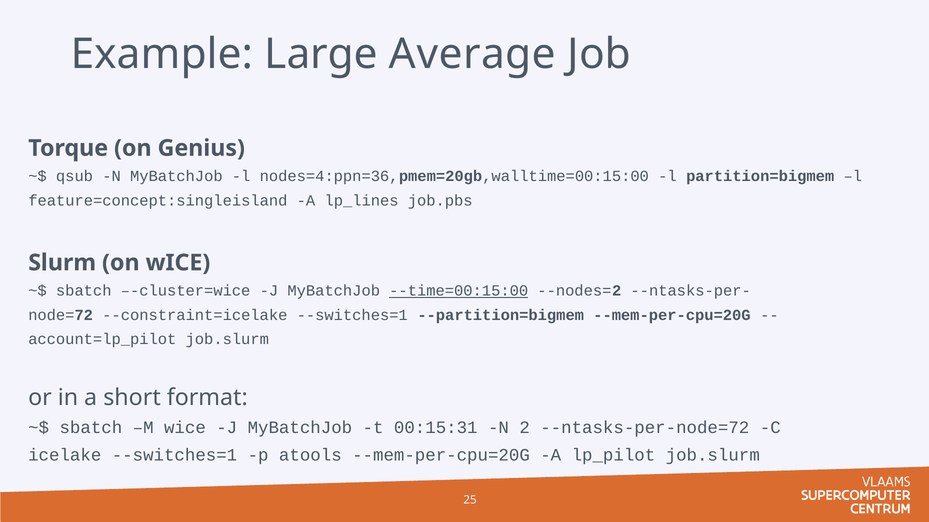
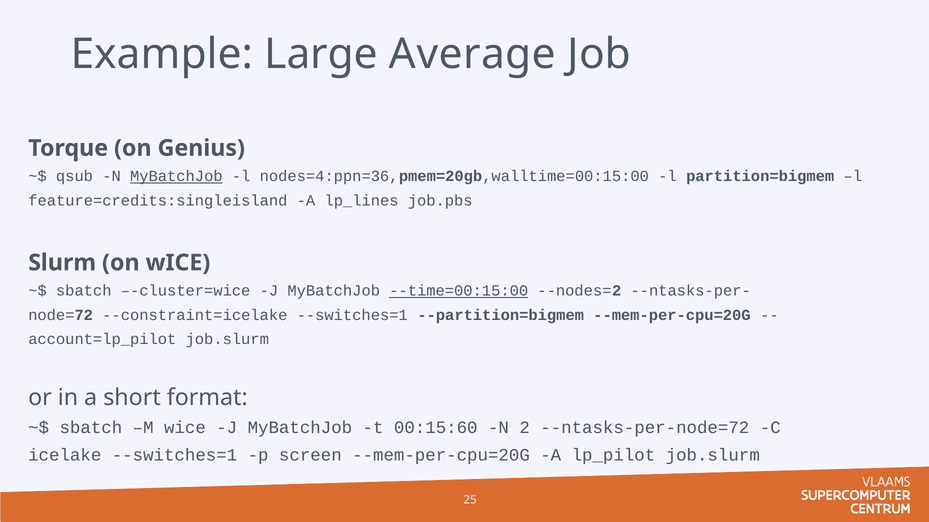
MyBatchJob at (176, 177) underline: none -> present
feature=concept:singleisland: feature=concept:singleisland -> feature=credits:singleisland
00:15:31: 00:15:31 -> 00:15:60
atools: atools -> screen
